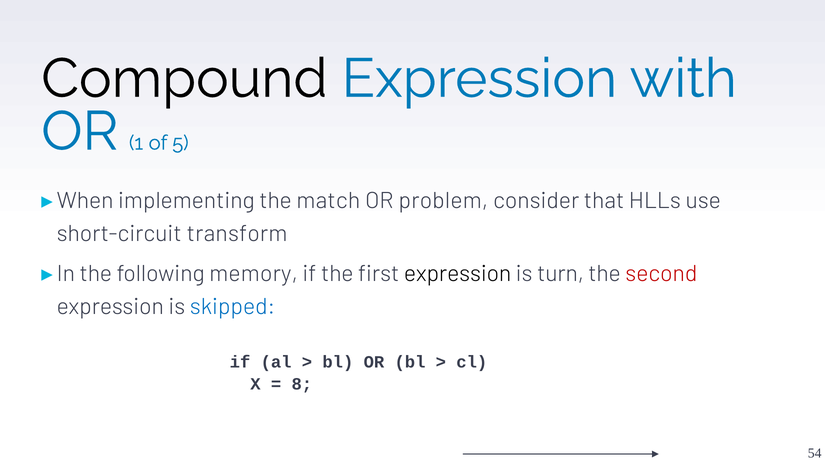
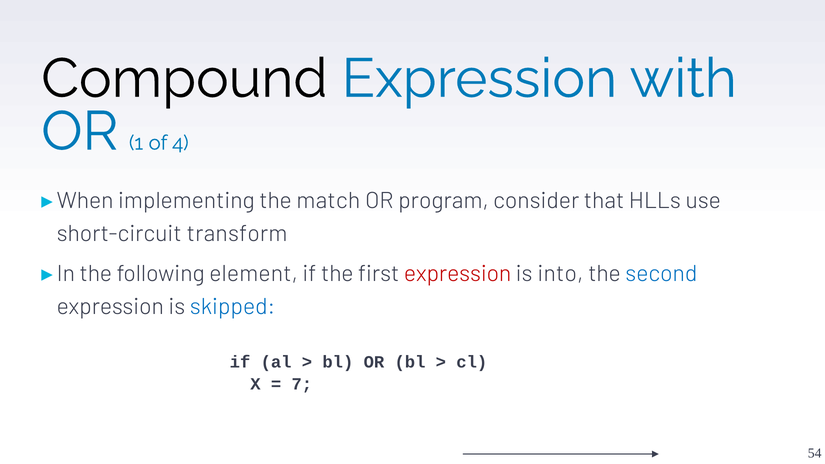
5: 5 -> 4
problem: problem -> program
memory: memory -> element
expression at (458, 274) colour: black -> red
turn: turn -> into
second colour: red -> blue
8: 8 -> 7
